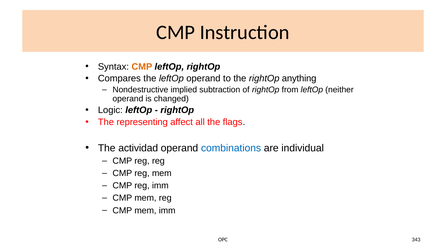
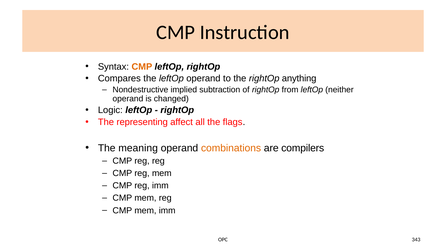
actividad: actividad -> meaning
combinations colour: blue -> orange
individual: individual -> compilers
